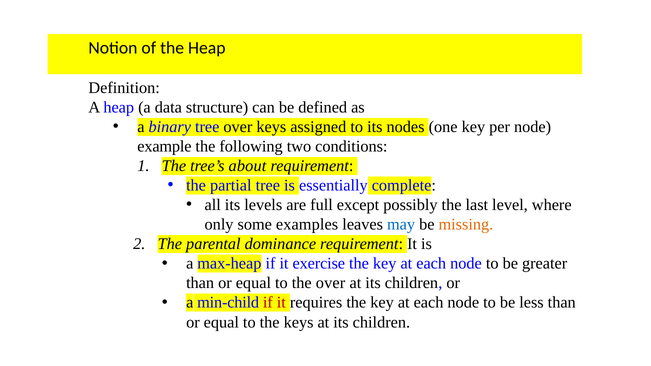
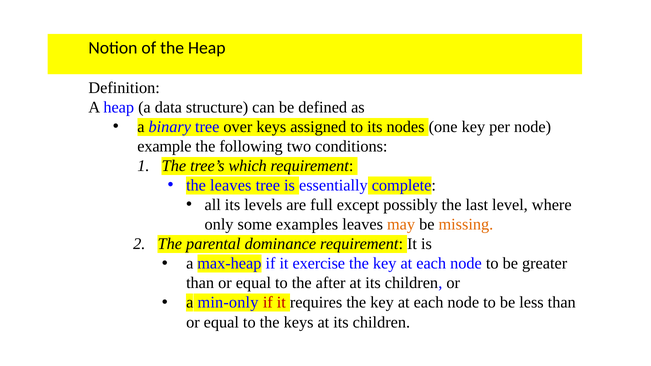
about: about -> which
the partial: partial -> leaves
may colour: blue -> orange
the over: over -> after
min-child: min-child -> min-only
